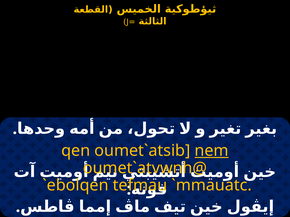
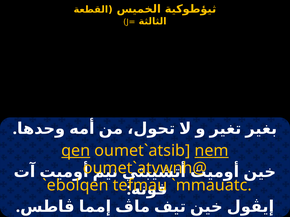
qen underline: none -> present
